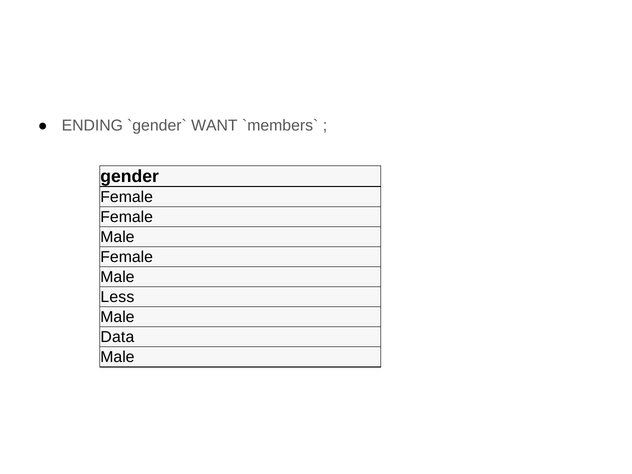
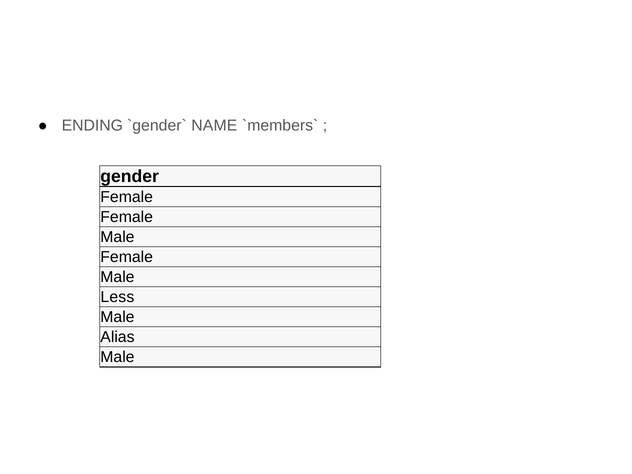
WANT: WANT -> NAME
Data: Data -> Alias
